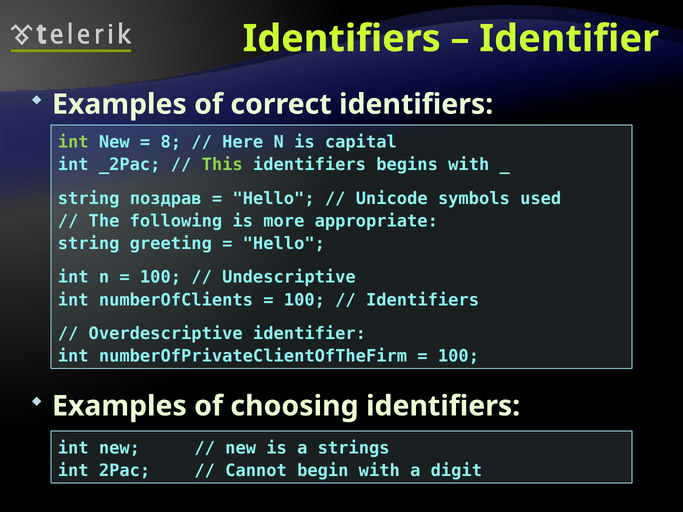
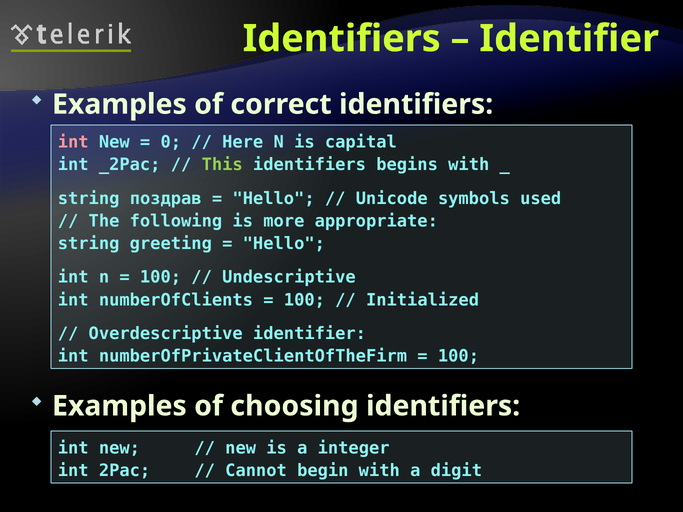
int at (73, 142) colour: light green -> pink
8: 8 -> 0
Identifiers at (423, 300): Identifiers -> Initialized
strings: strings -> integer
